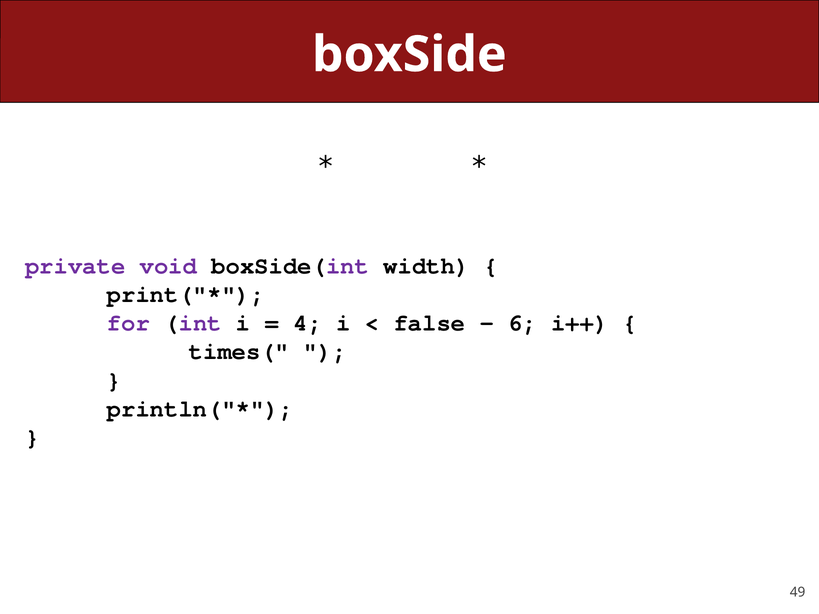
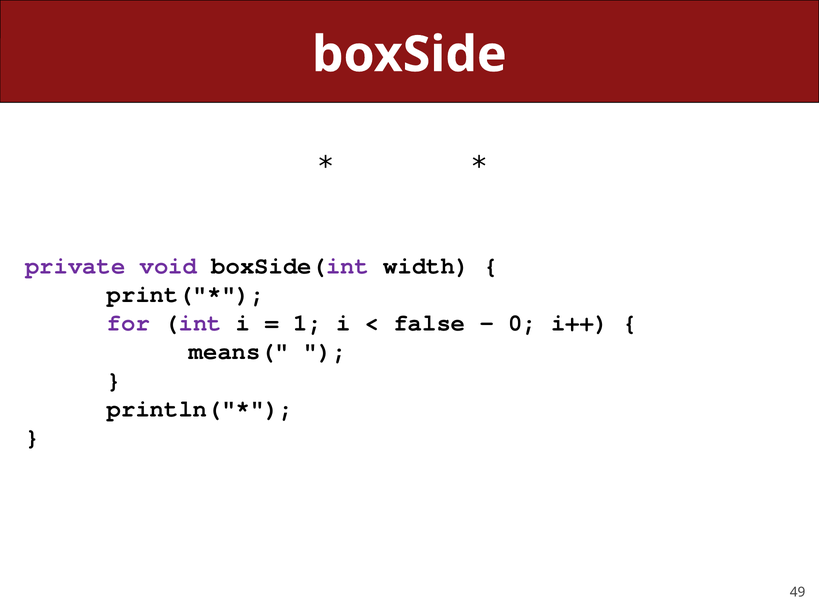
4: 4 -> 1
6: 6 -> 0
times(: times( -> means(
